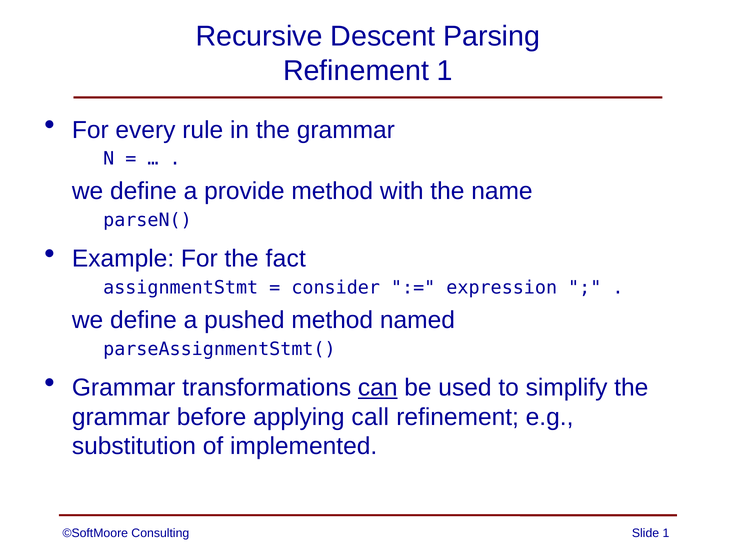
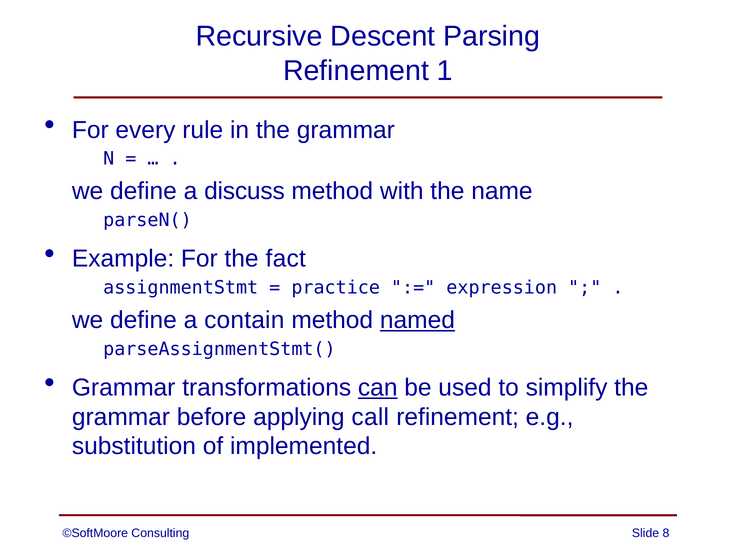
provide: provide -> discuss
consider: consider -> practice
pushed: pushed -> contain
named underline: none -> present
Slide 1: 1 -> 8
